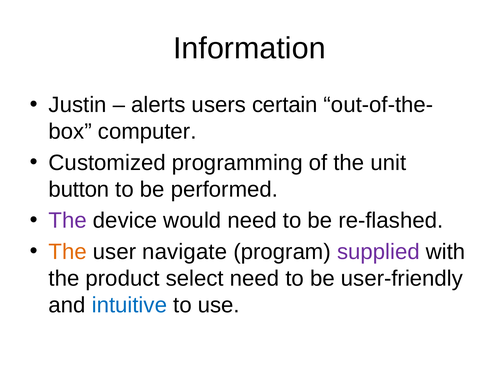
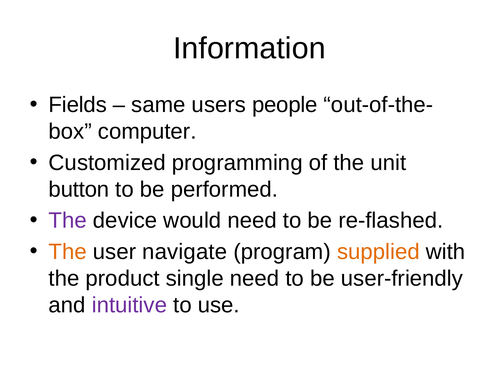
Justin: Justin -> Fields
alerts: alerts -> same
certain: certain -> people
supplied colour: purple -> orange
select: select -> single
intuitive colour: blue -> purple
